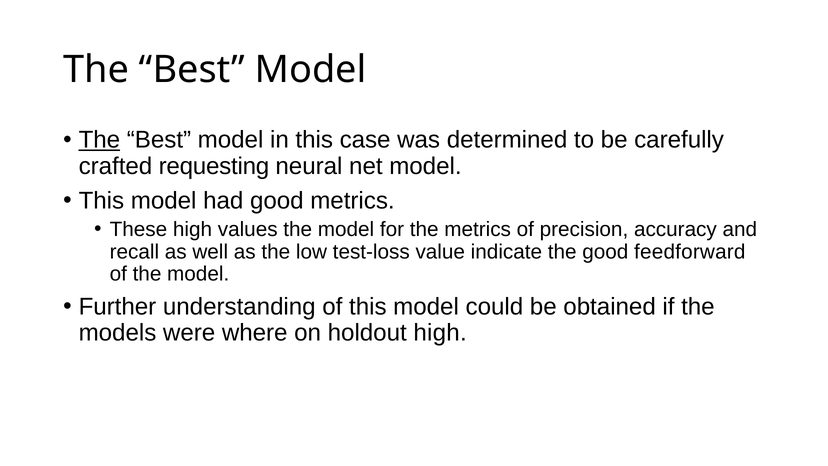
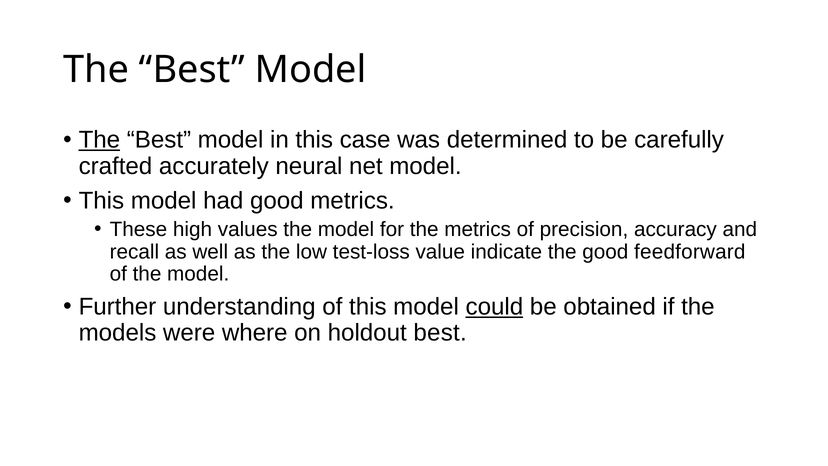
requesting: requesting -> accurately
could underline: none -> present
holdout high: high -> best
